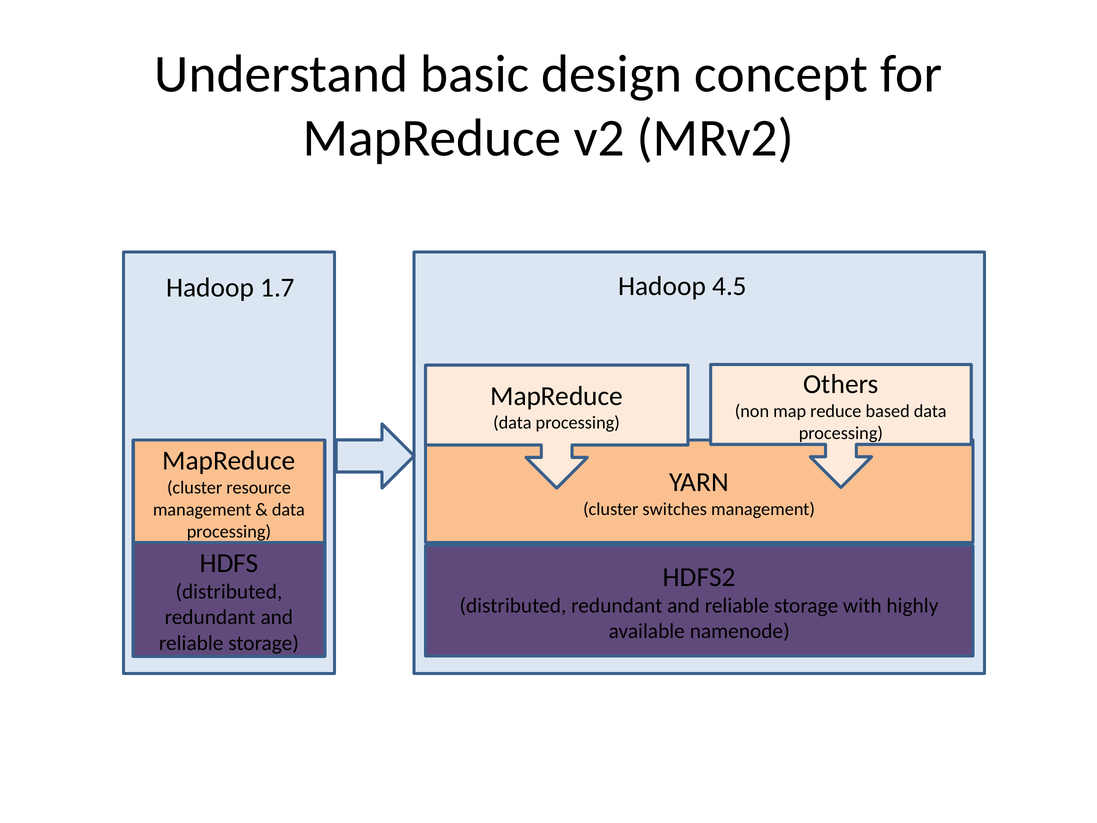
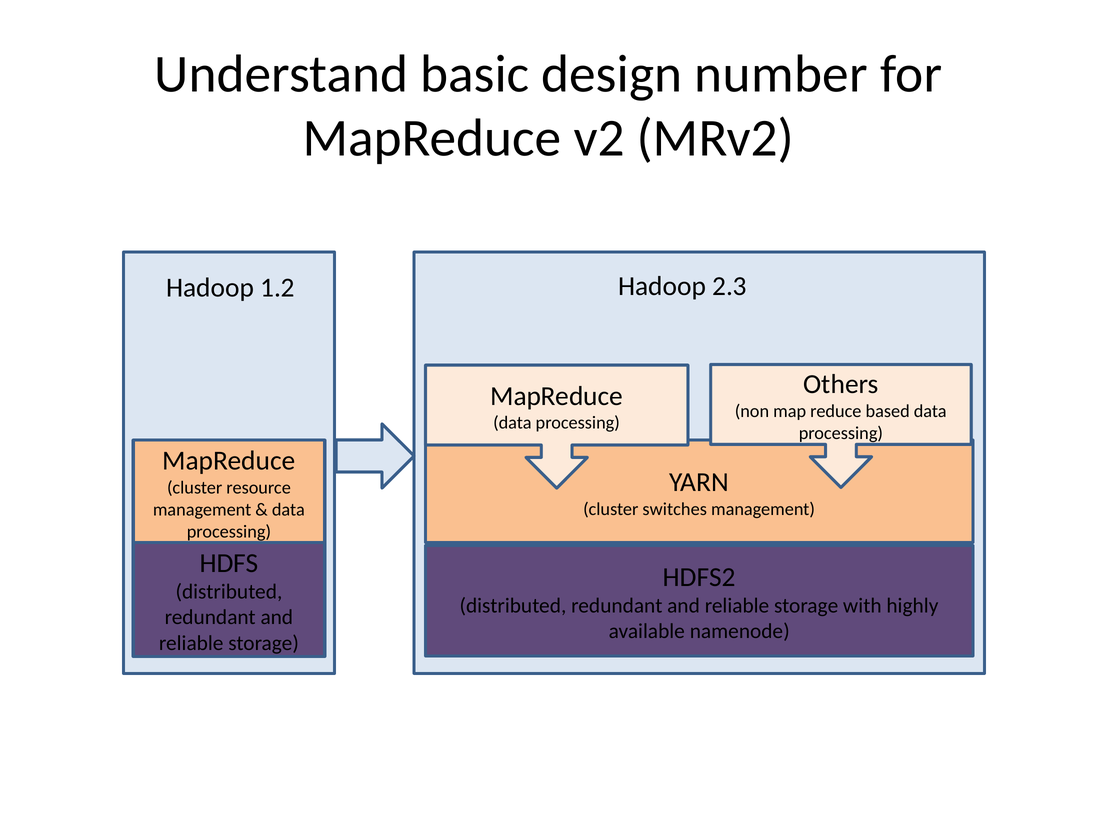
concept: concept -> number
4.5: 4.5 -> 2.3
1.7: 1.7 -> 1.2
